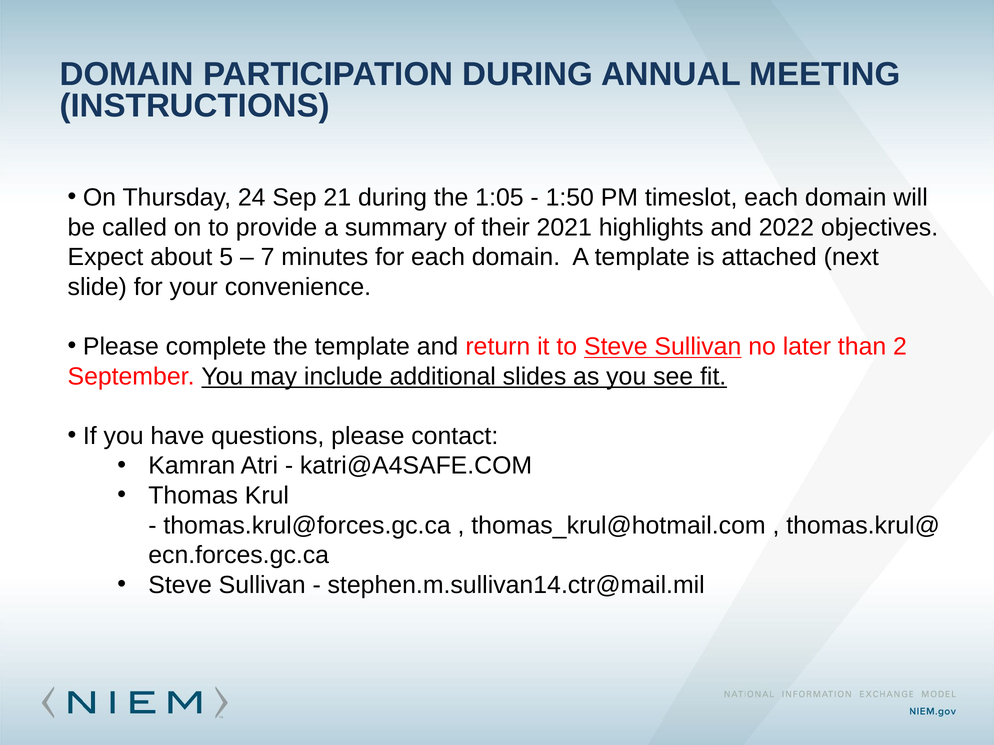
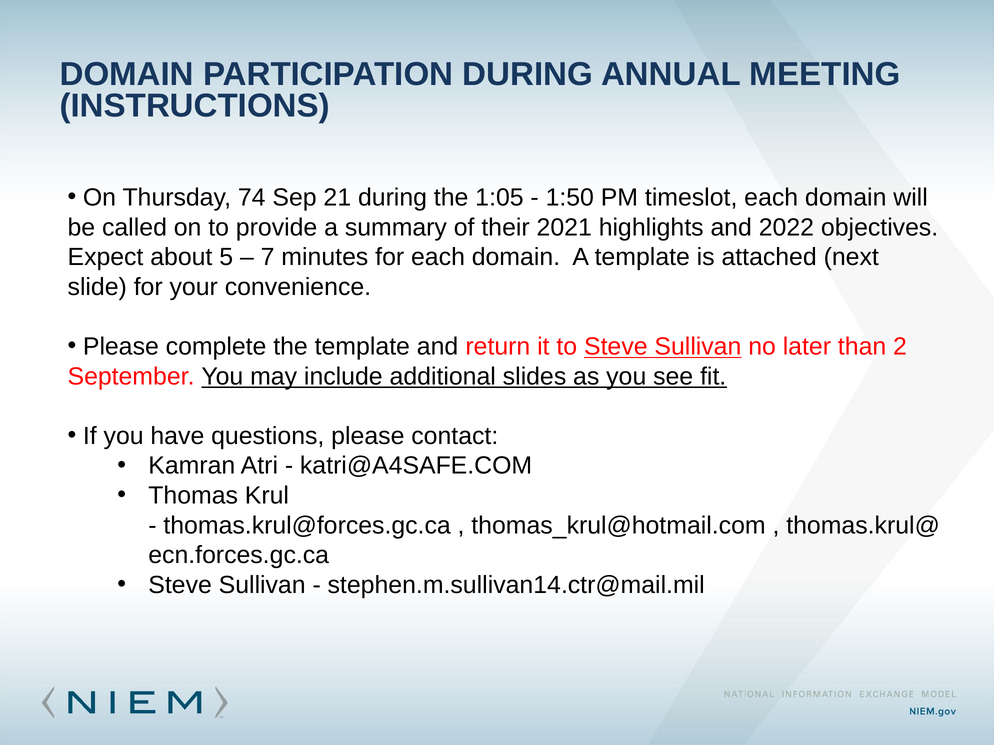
24: 24 -> 74
